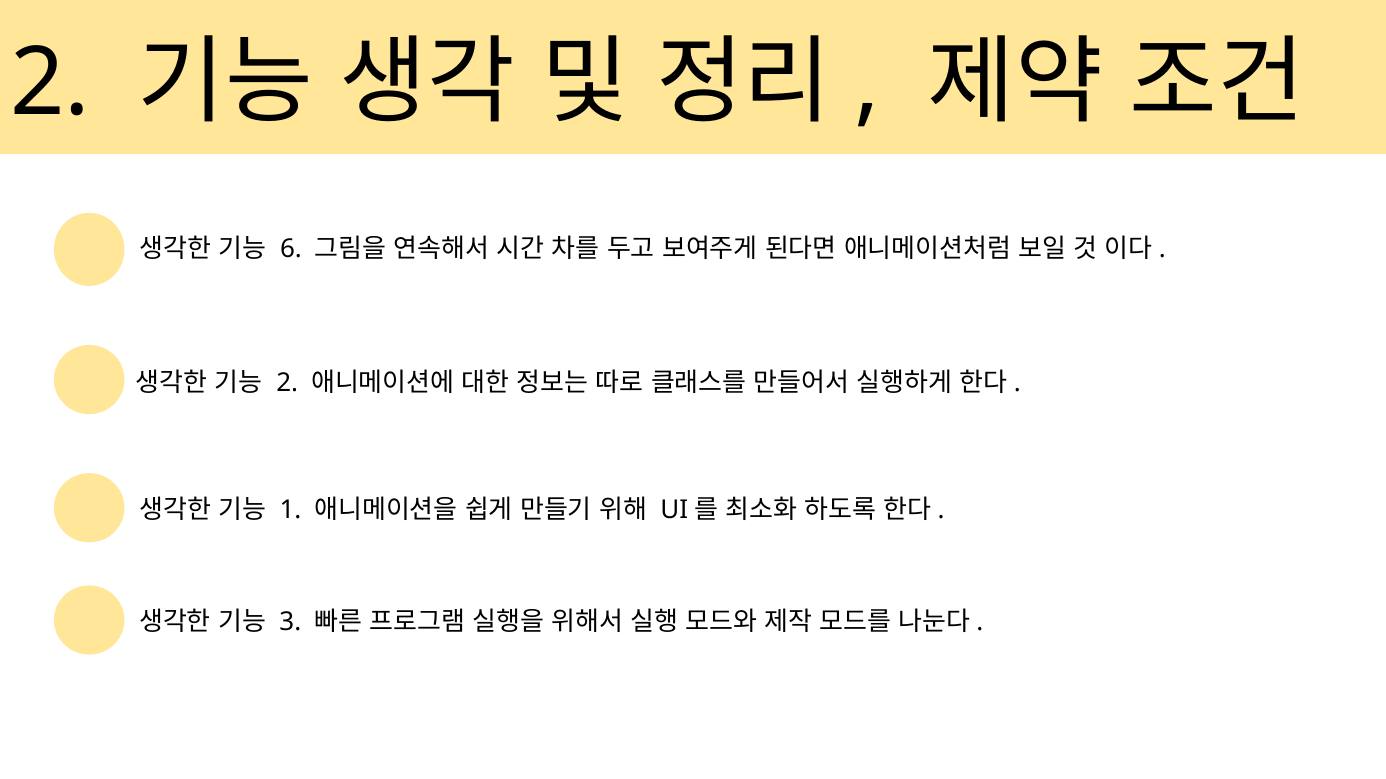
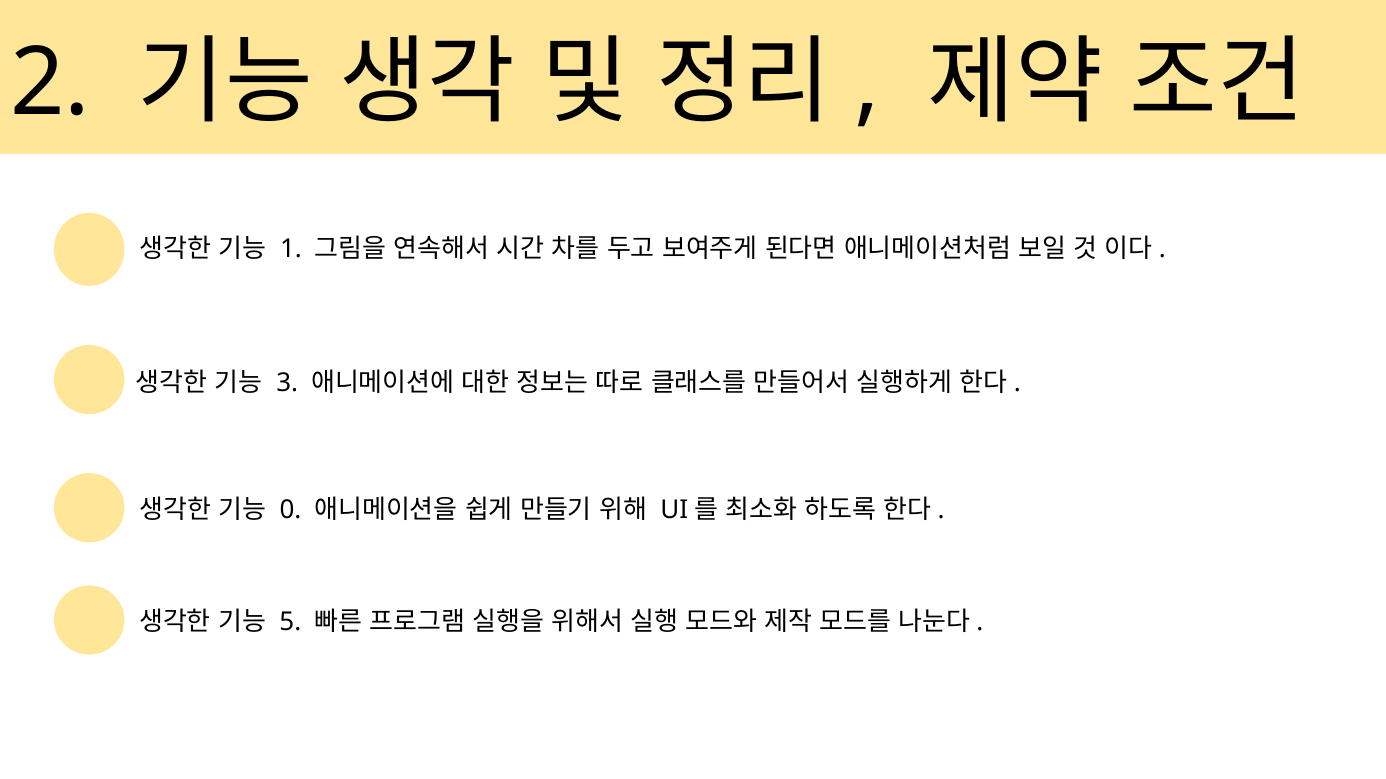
6: 6 -> 1
2 at (287, 383): 2 -> 3
1: 1 -> 0
3: 3 -> 5
